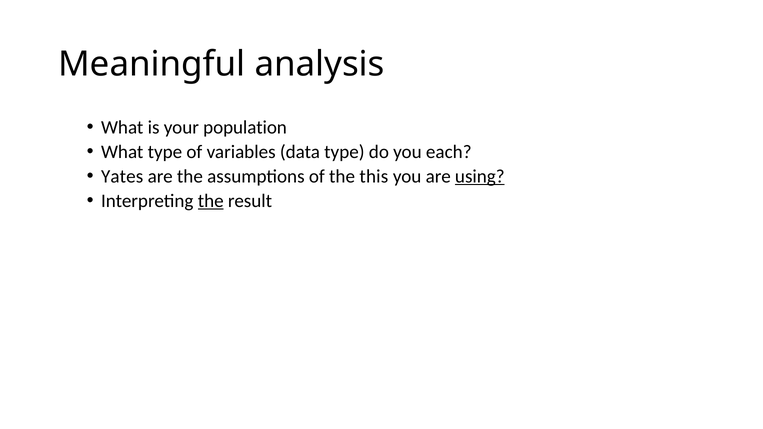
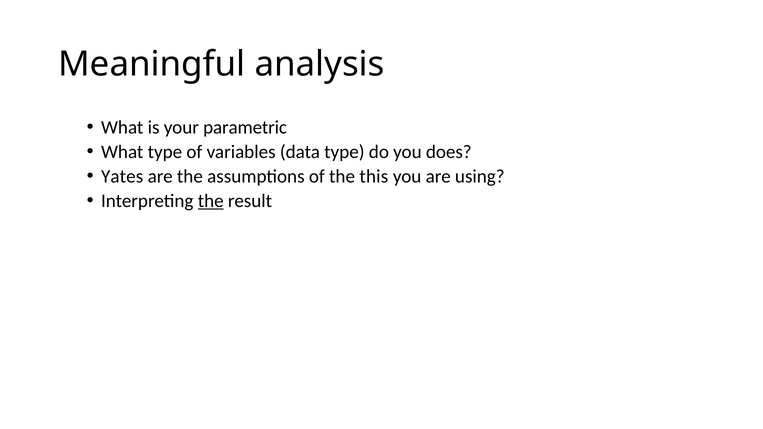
population: population -> parametric
each: each -> does
using underline: present -> none
